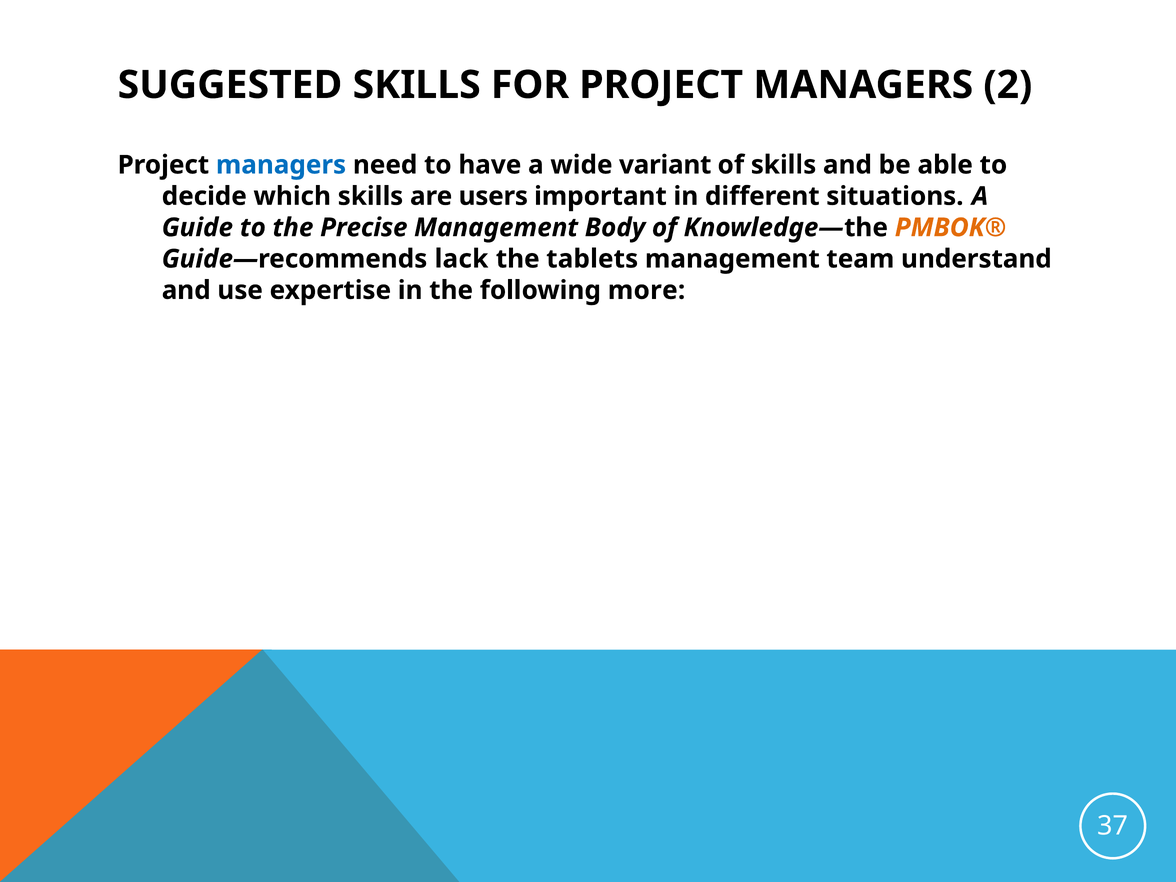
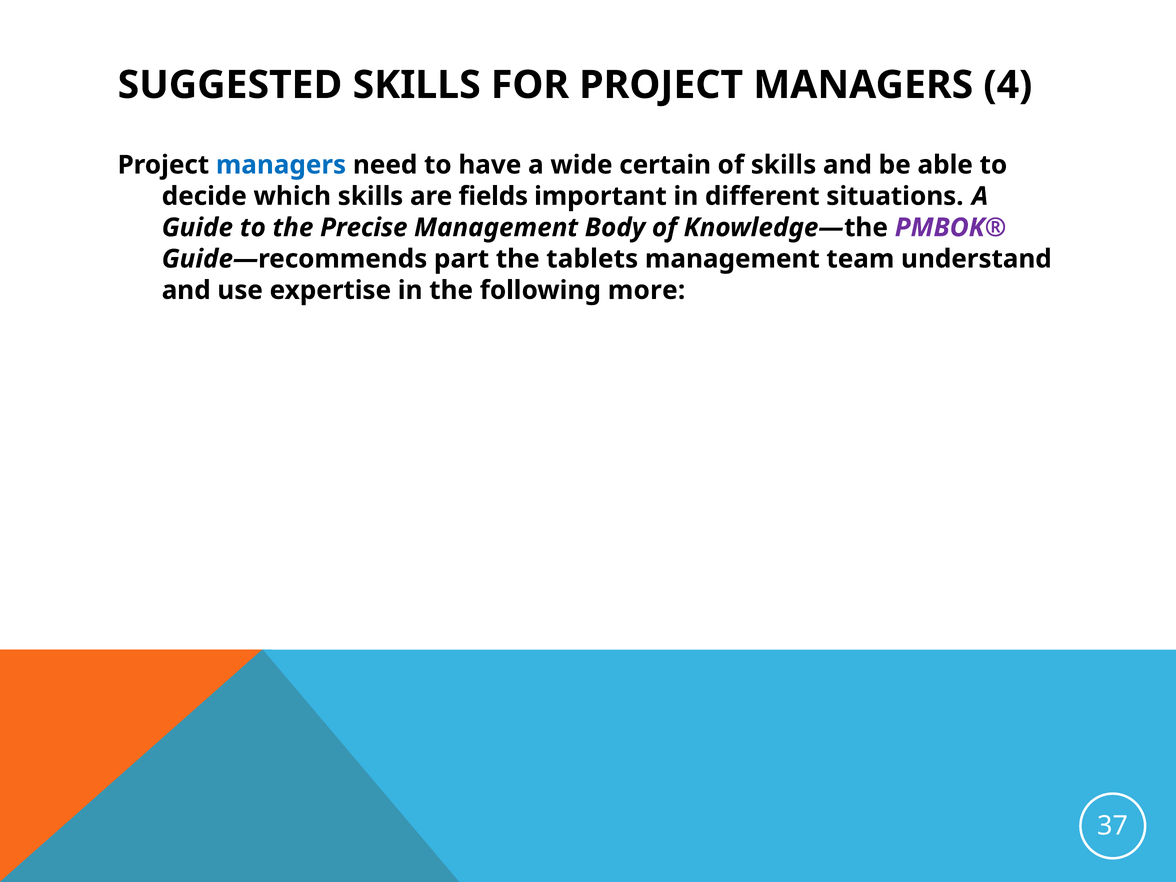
2: 2 -> 4
variant: variant -> certain
users: users -> fields
PMBOK® colour: orange -> purple
lack: lack -> part
